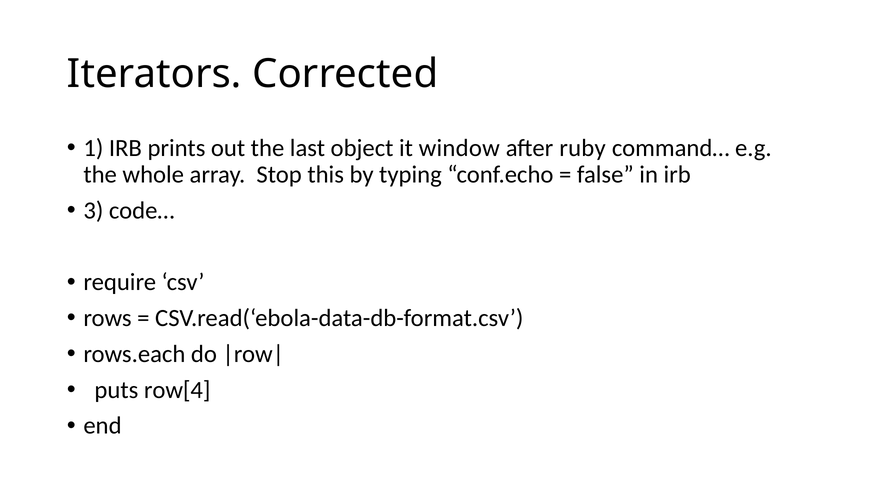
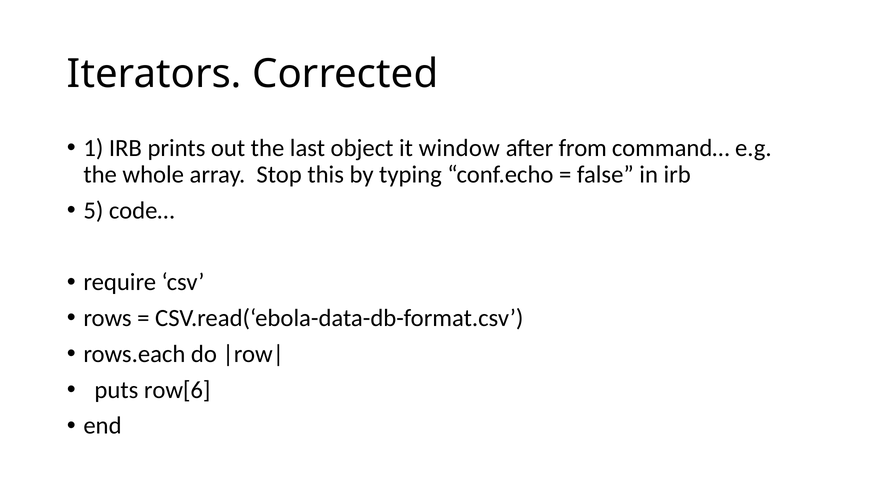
ruby: ruby -> from
3: 3 -> 5
row[4: row[4 -> row[6
